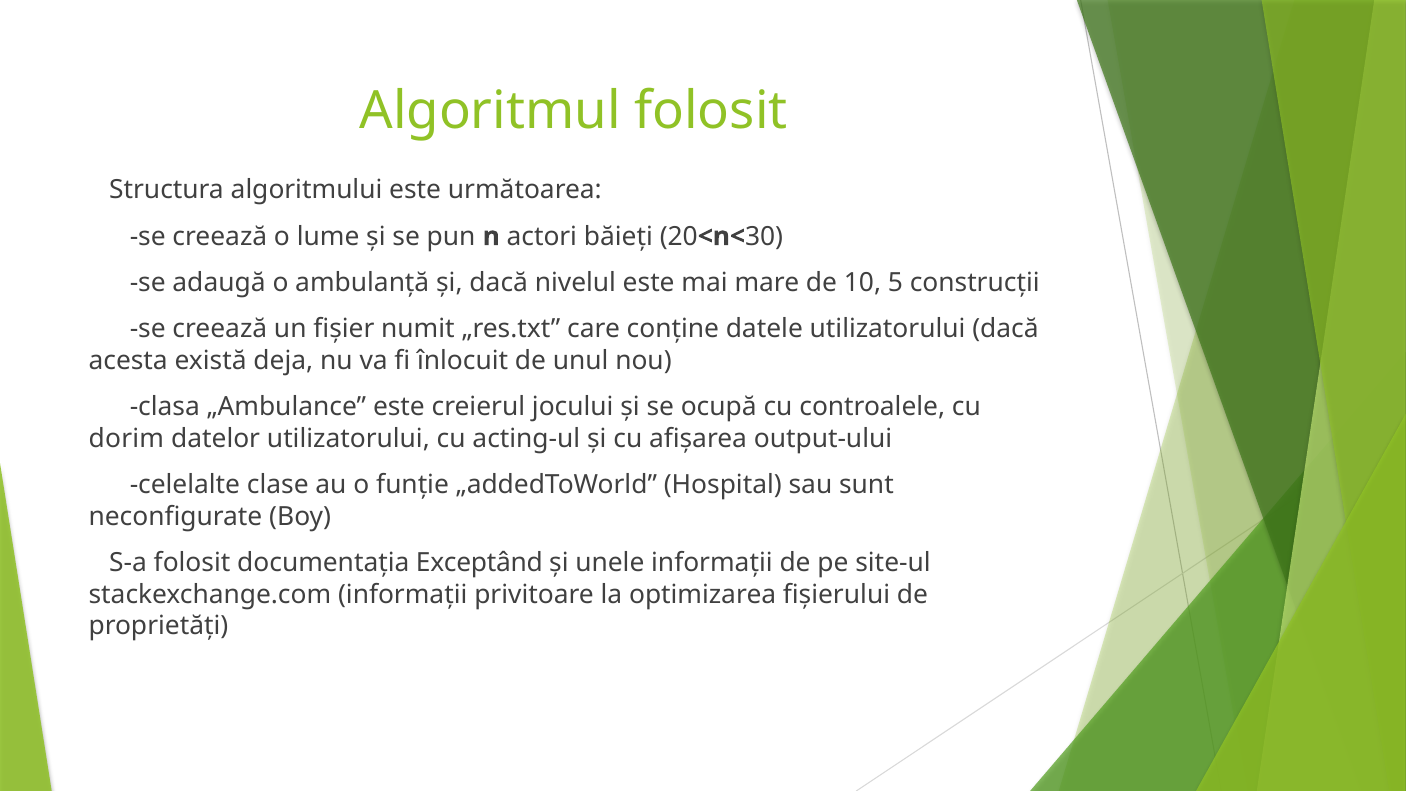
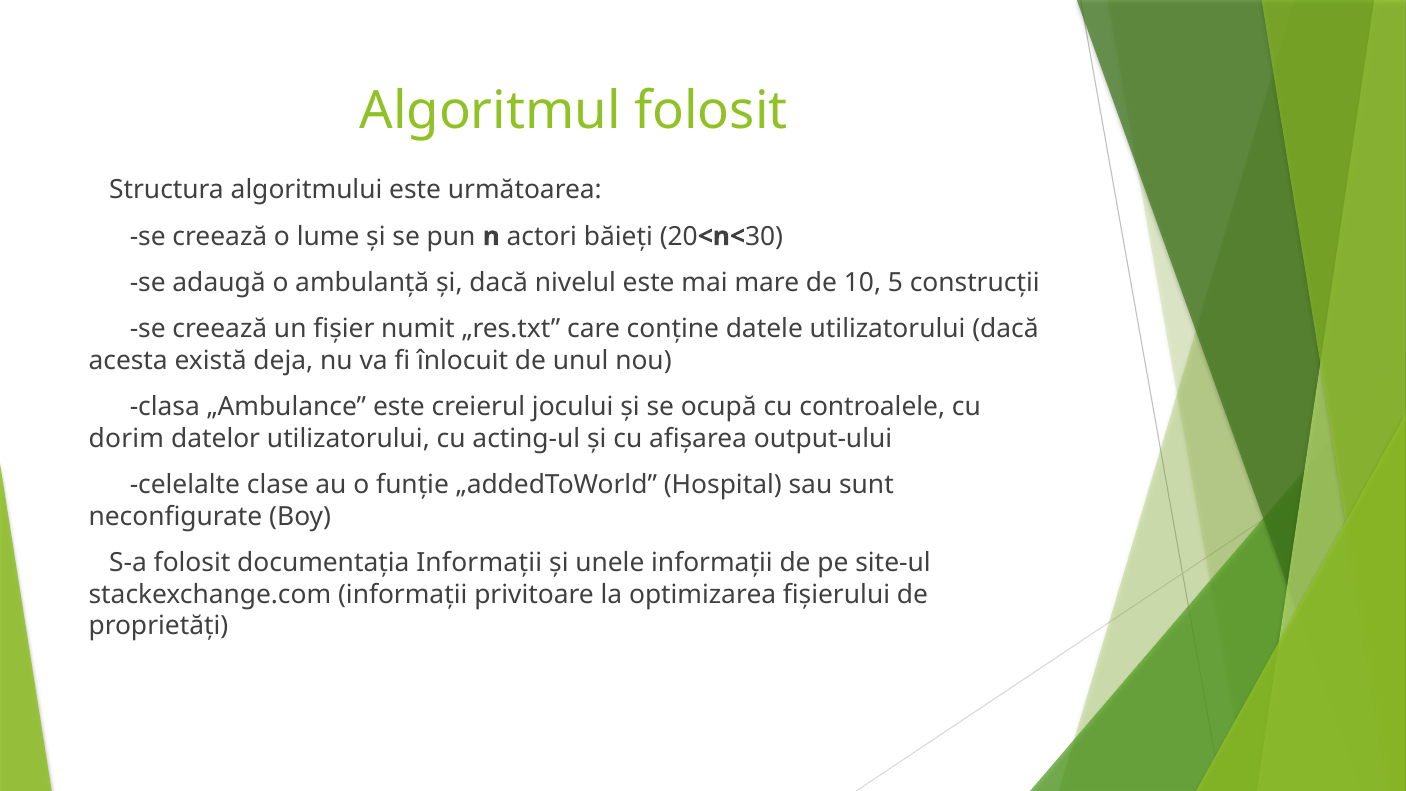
documentația Exceptând: Exceptând -> Informații
